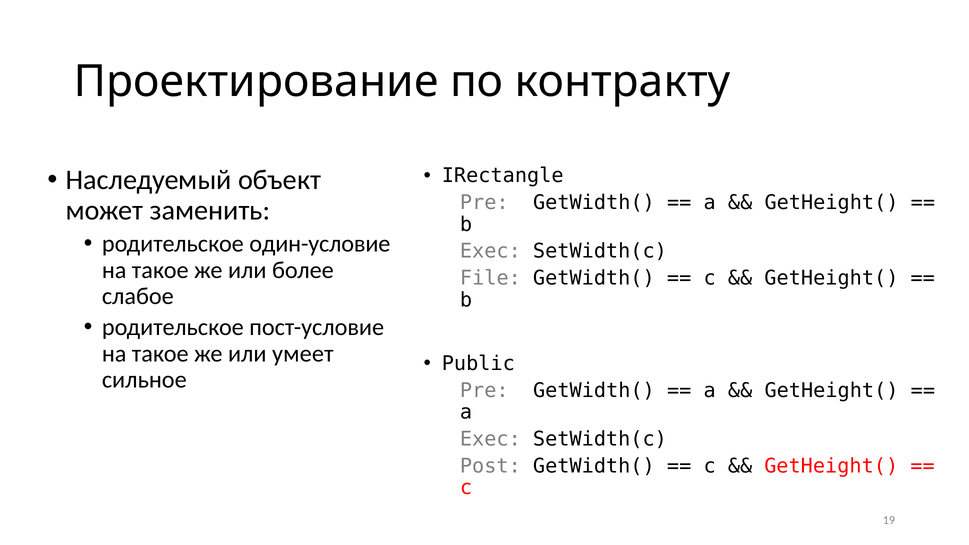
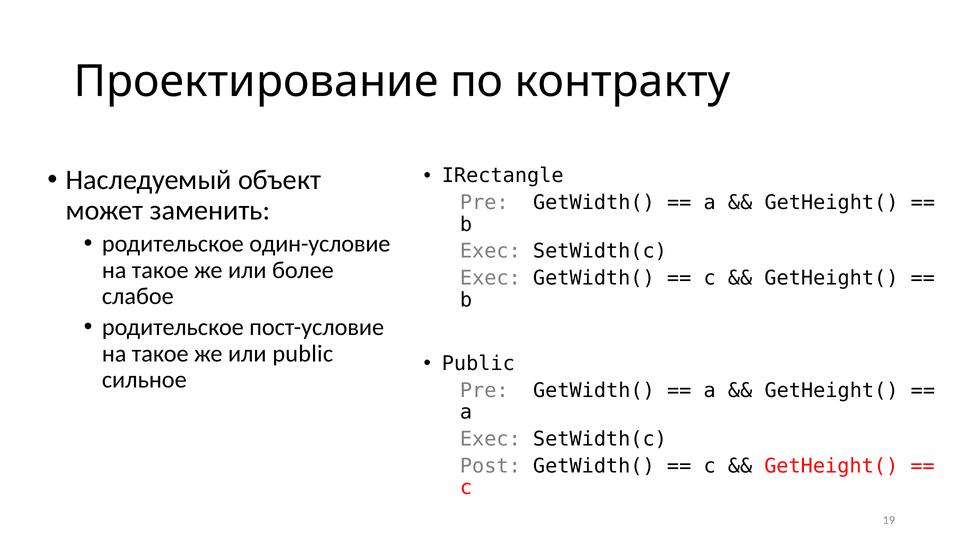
File at (490, 278): File -> Exec
или умеет: умеет -> public
